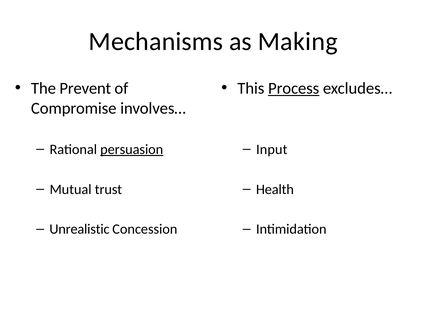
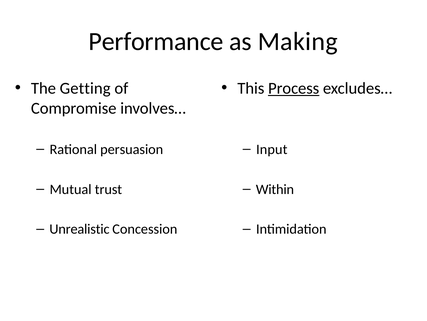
Mechanisms: Mechanisms -> Performance
Prevent: Prevent -> Getting
persuasion underline: present -> none
Health: Health -> Within
